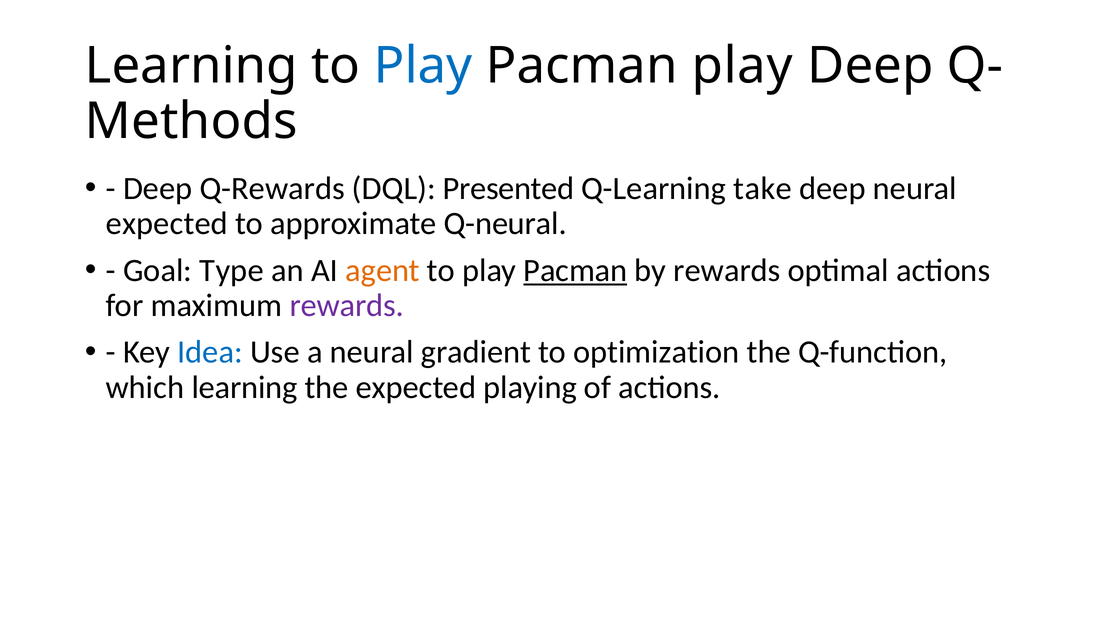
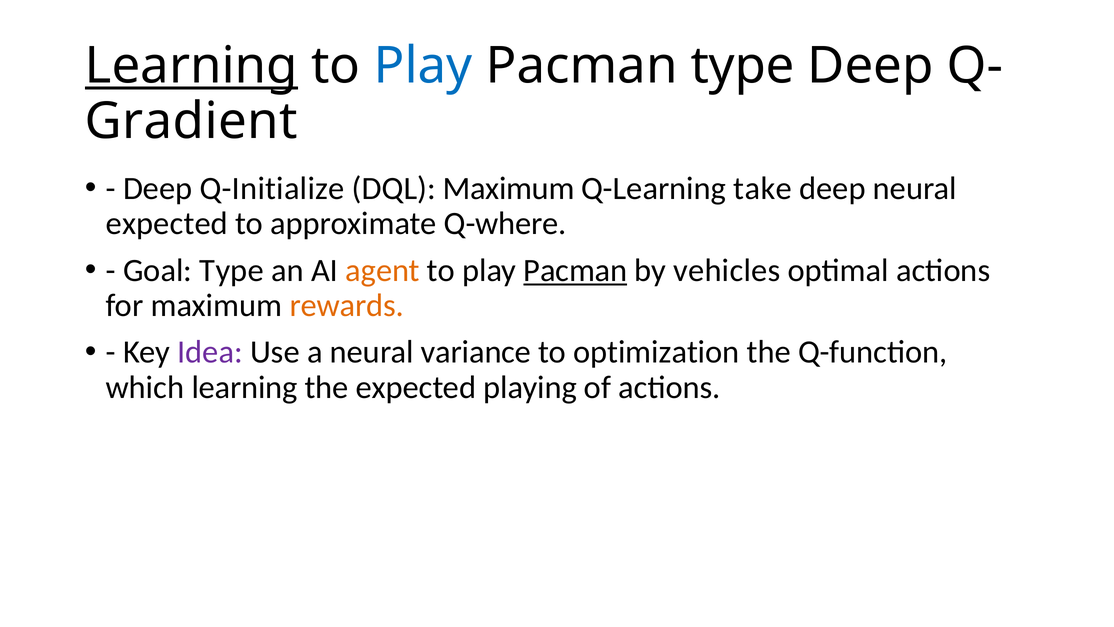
Learning at (191, 66) underline: none -> present
Pacman play: play -> type
Methods: Methods -> Gradient
Q-Rewards: Q-Rewards -> Q-Initialize
DQL Presented: Presented -> Maximum
Q-neural: Q-neural -> Q-where
by rewards: rewards -> vehicles
rewards at (347, 305) colour: purple -> orange
Idea colour: blue -> purple
gradient: gradient -> variance
